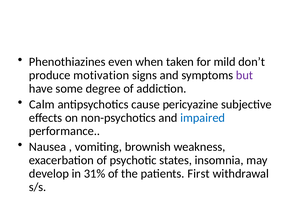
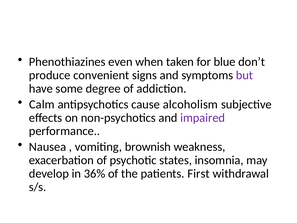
mild: mild -> blue
motivation: motivation -> convenient
pericyazine: pericyazine -> alcoholism
impaired colour: blue -> purple
31%: 31% -> 36%
